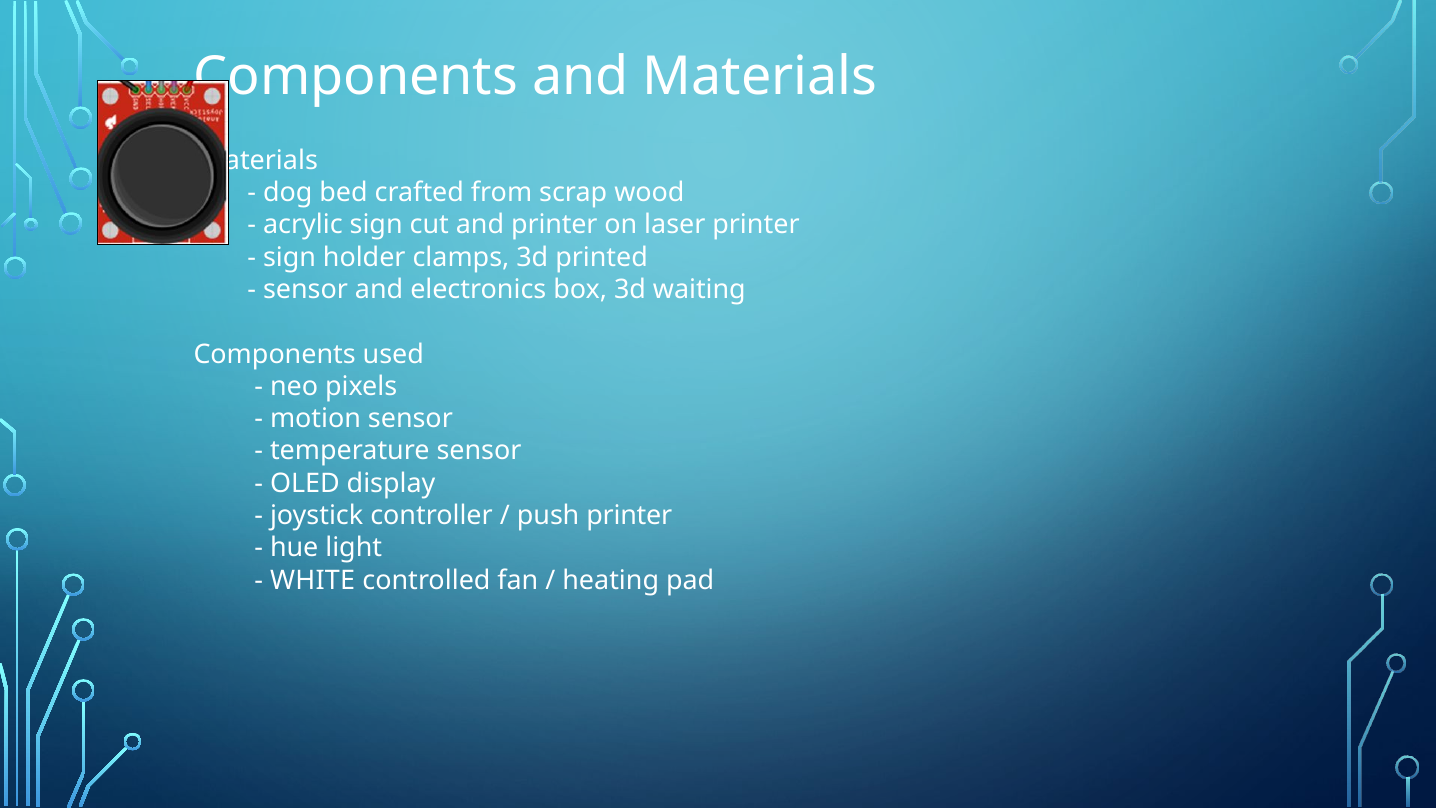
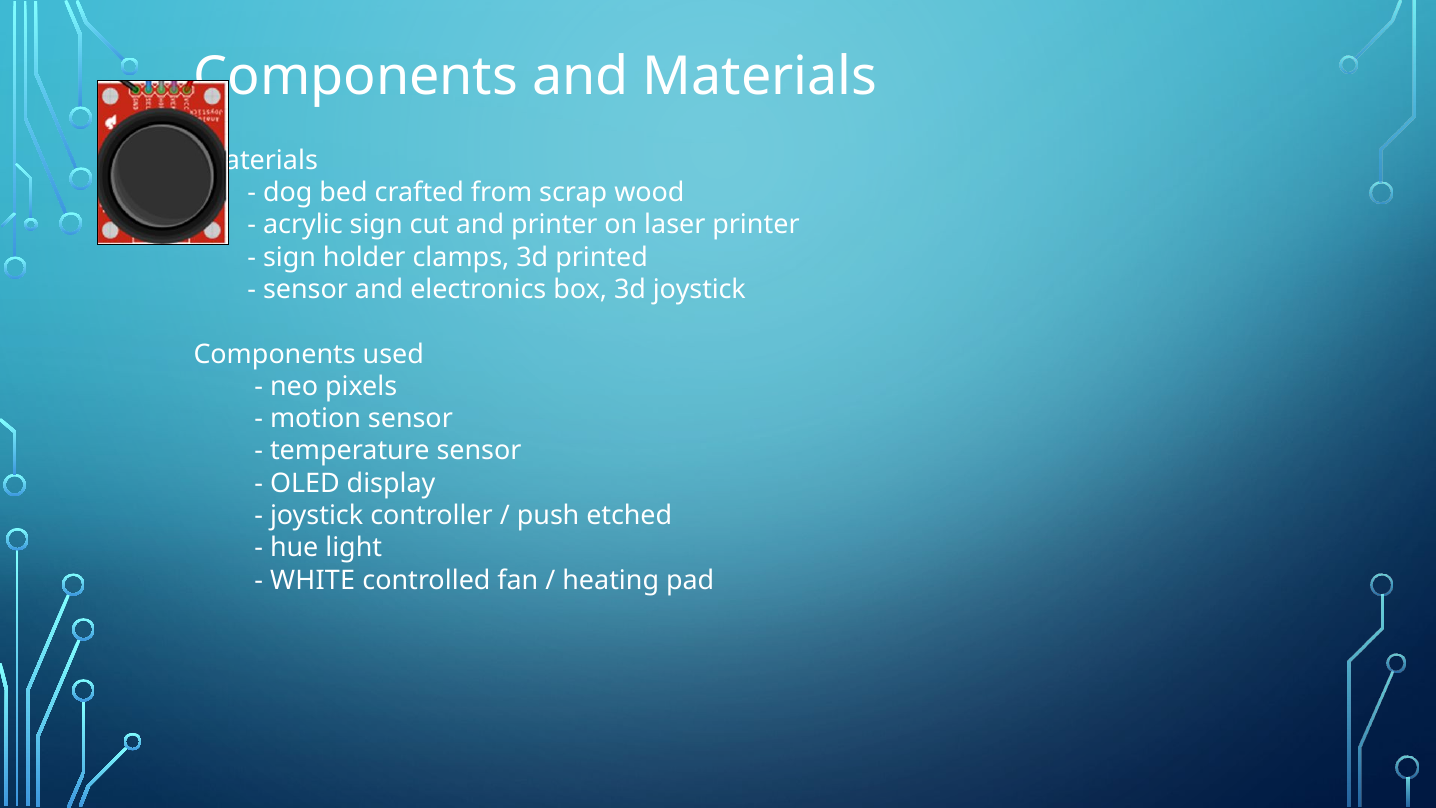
3d waiting: waiting -> joystick
push printer: printer -> etched
